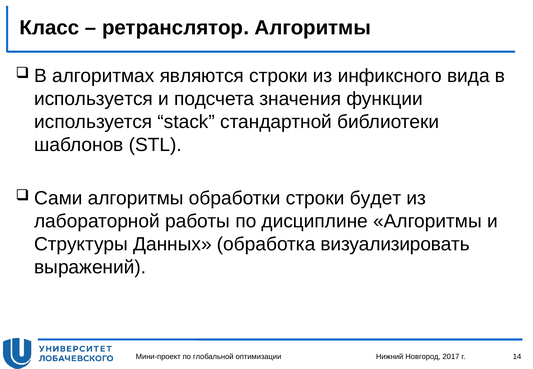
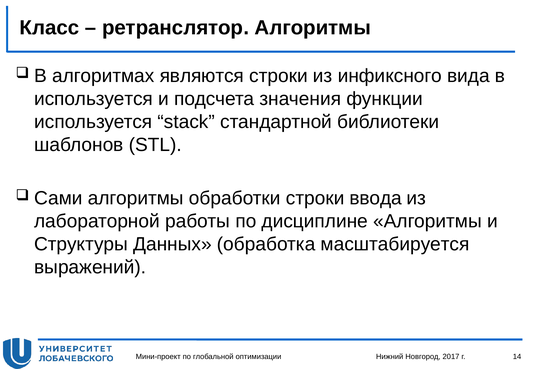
будет: будет -> ввода
визуализировать: визуализировать -> масштабируется
